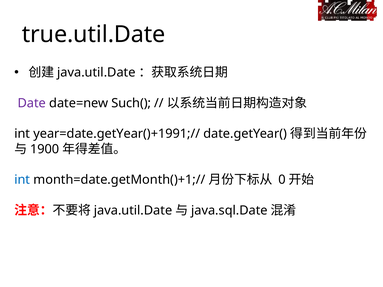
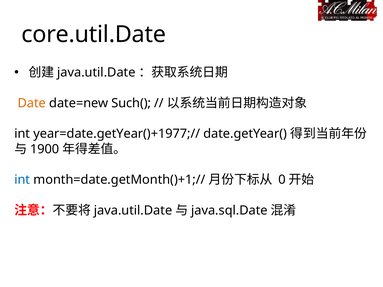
true.util.Date: true.util.Date -> core.util.Date
Date colour: purple -> orange
year=date.getYear()+1991;//: year=date.getYear()+1991;// -> year=date.getYear()+1977;//
